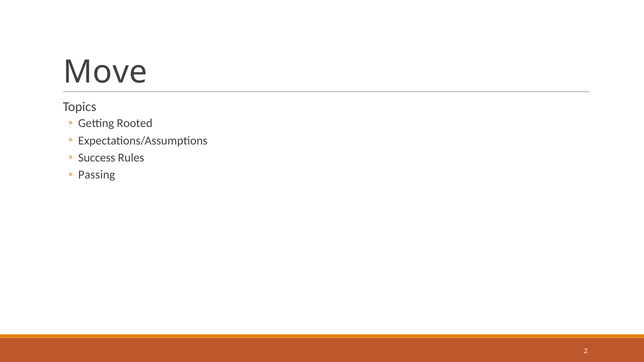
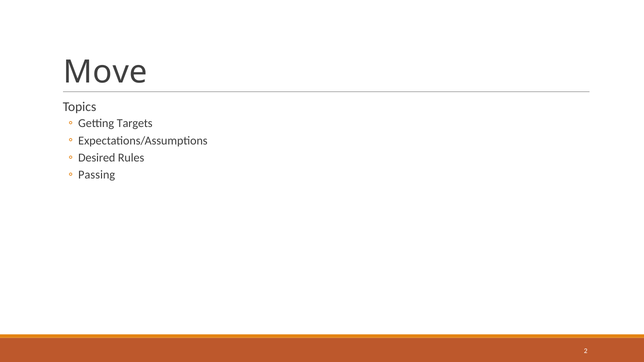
Rooted: Rooted -> Targets
Success: Success -> Desired
